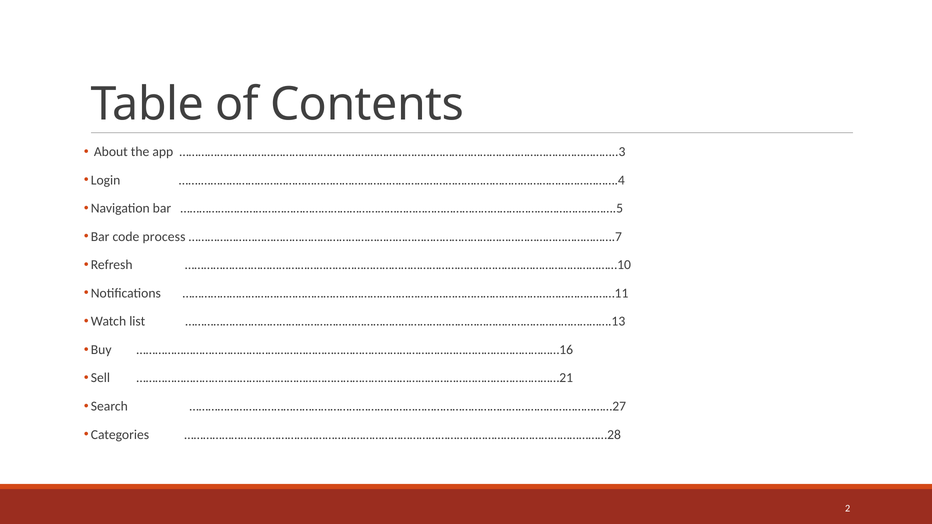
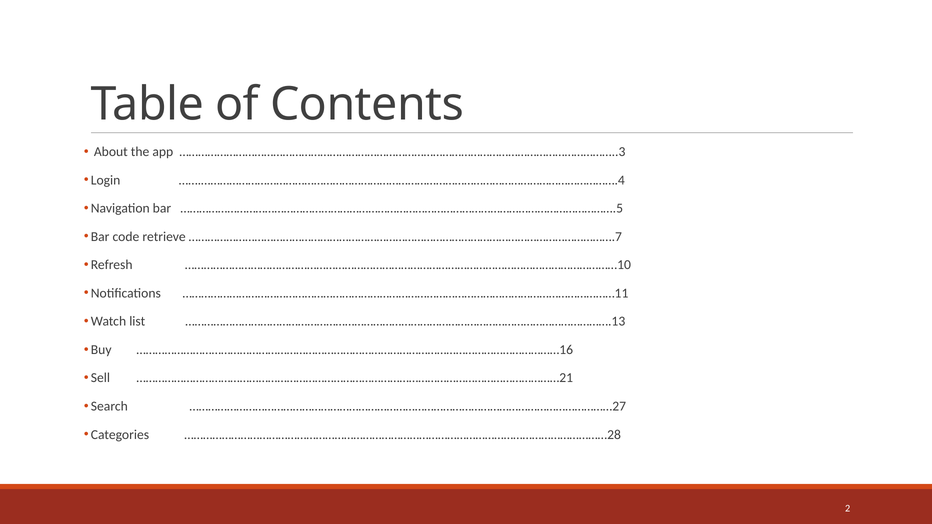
process: process -> retrieve
